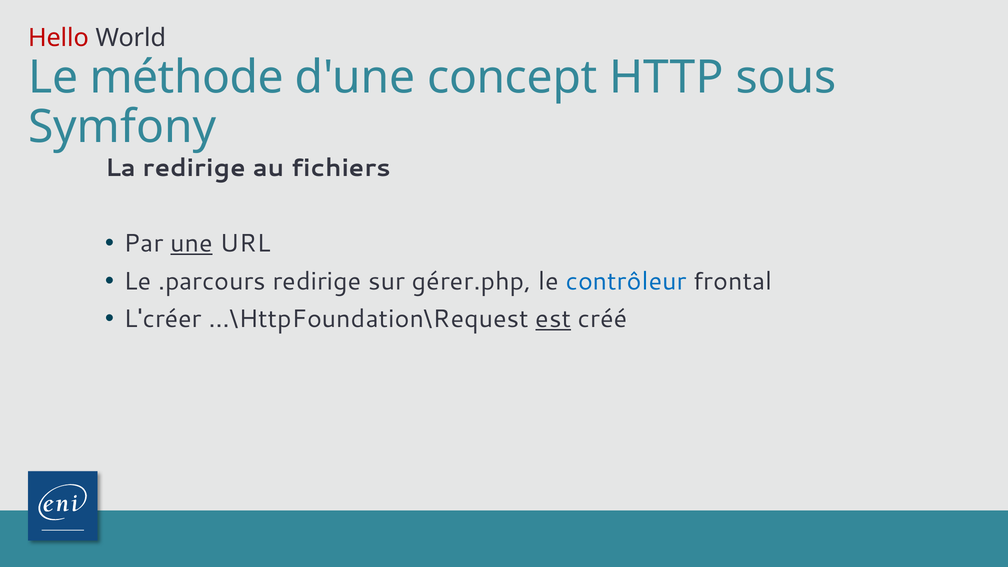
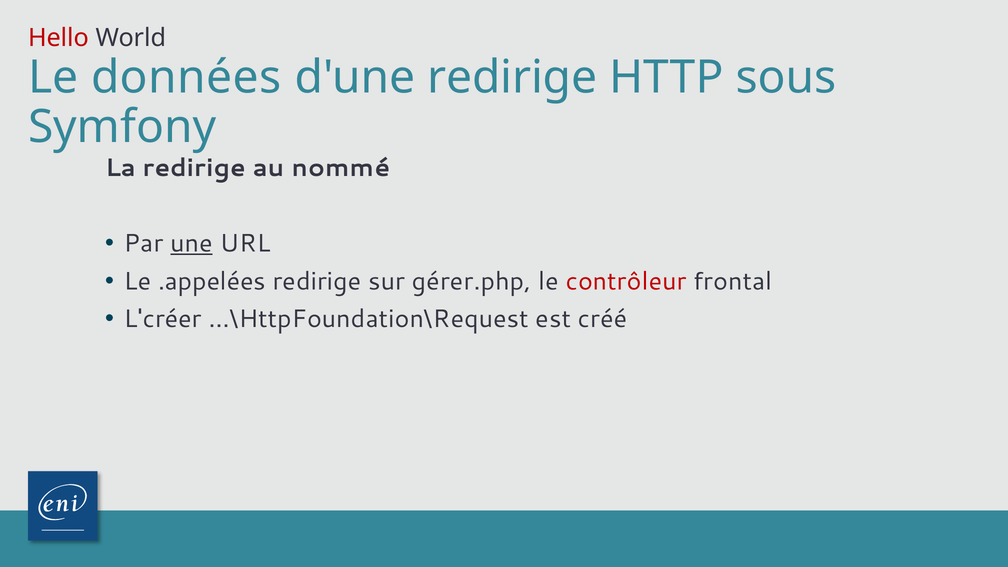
méthode: méthode -> données
d'une concept: concept -> redirige
fichiers: fichiers -> nommé
.parcours: .parcours -> .appelées
contrôleur colour: blue -> red
est underline: present -> none
